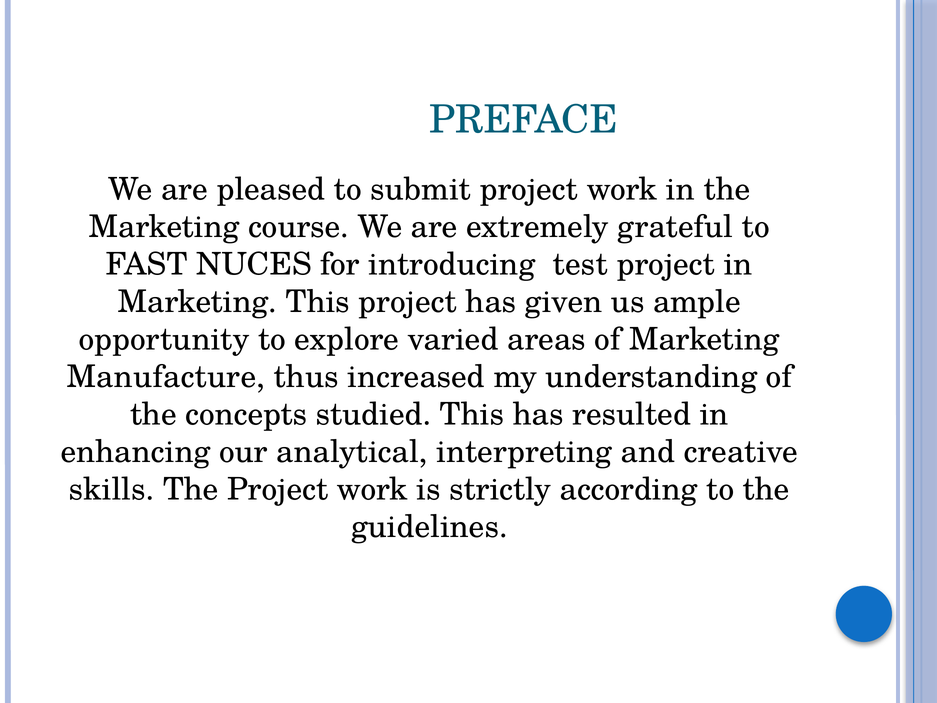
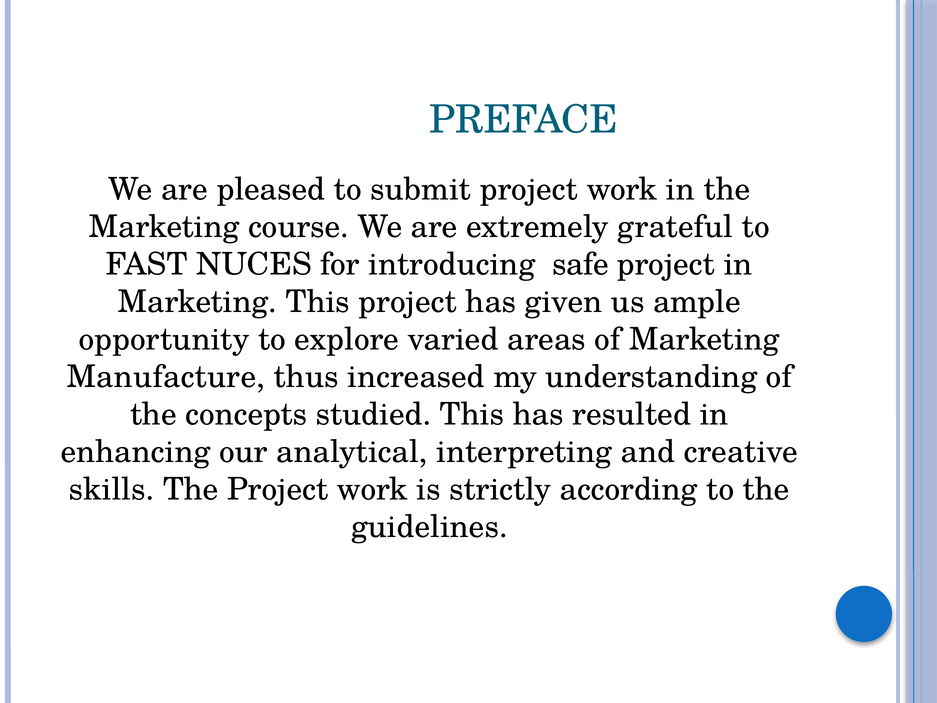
test: test -> safe
